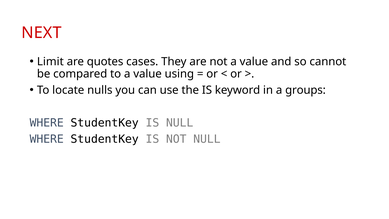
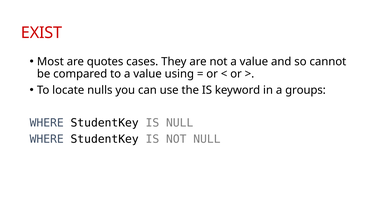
NEXT: NEXT -> EXIST
Limit: Limit -> Most
